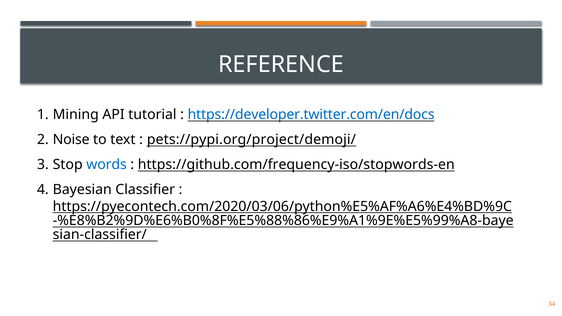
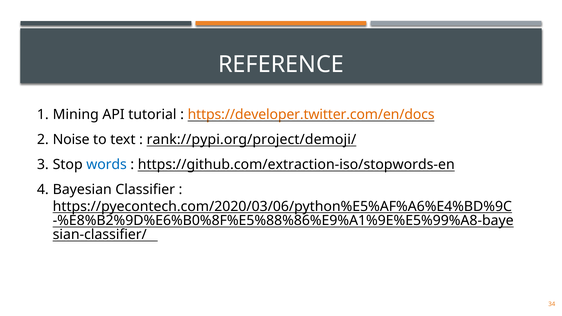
https://developer.twitter.com/en/docs colour: blue -> orange
pets://pypi.org/project/demoji/: pets://pypi.org/project/demoji/ -> rank://pypi.org/project/demoji/
https://github.com/frequency-iso/stopwords-en: https://github.com/frequency-iso/stopwords-en -> https://github.com/extraction-iso/stopwords-en
